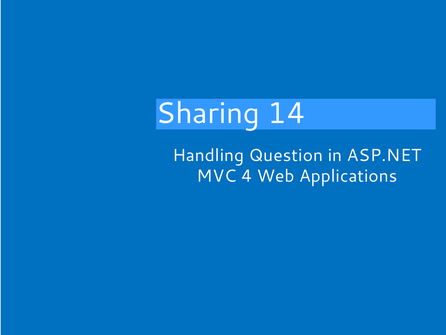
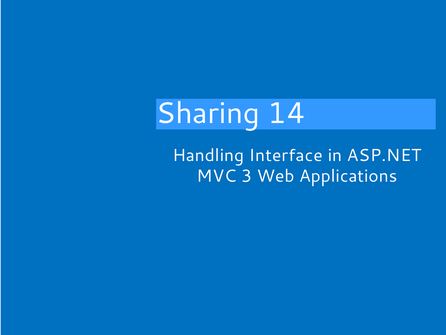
Question: Question -> Interface
4: 4 -> 3
